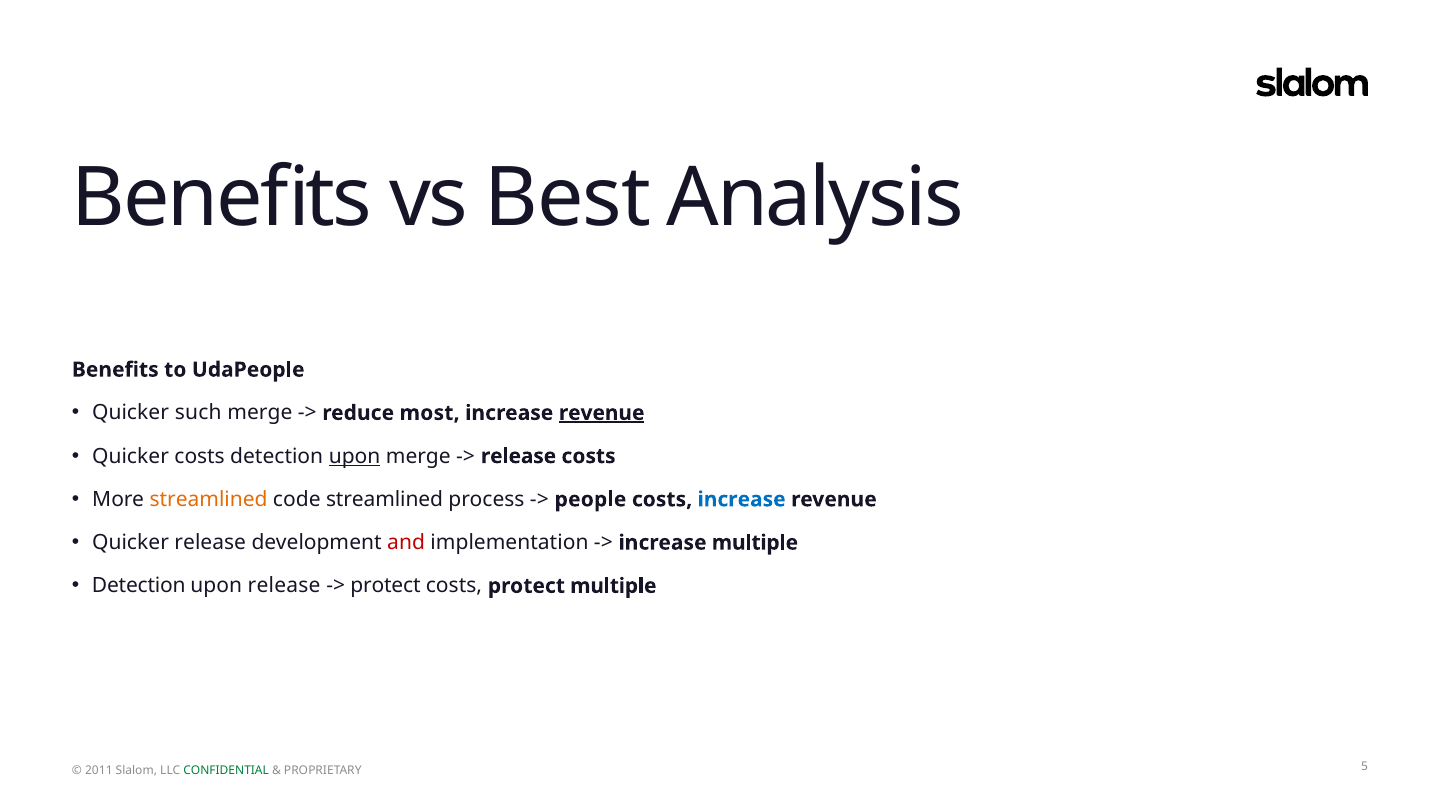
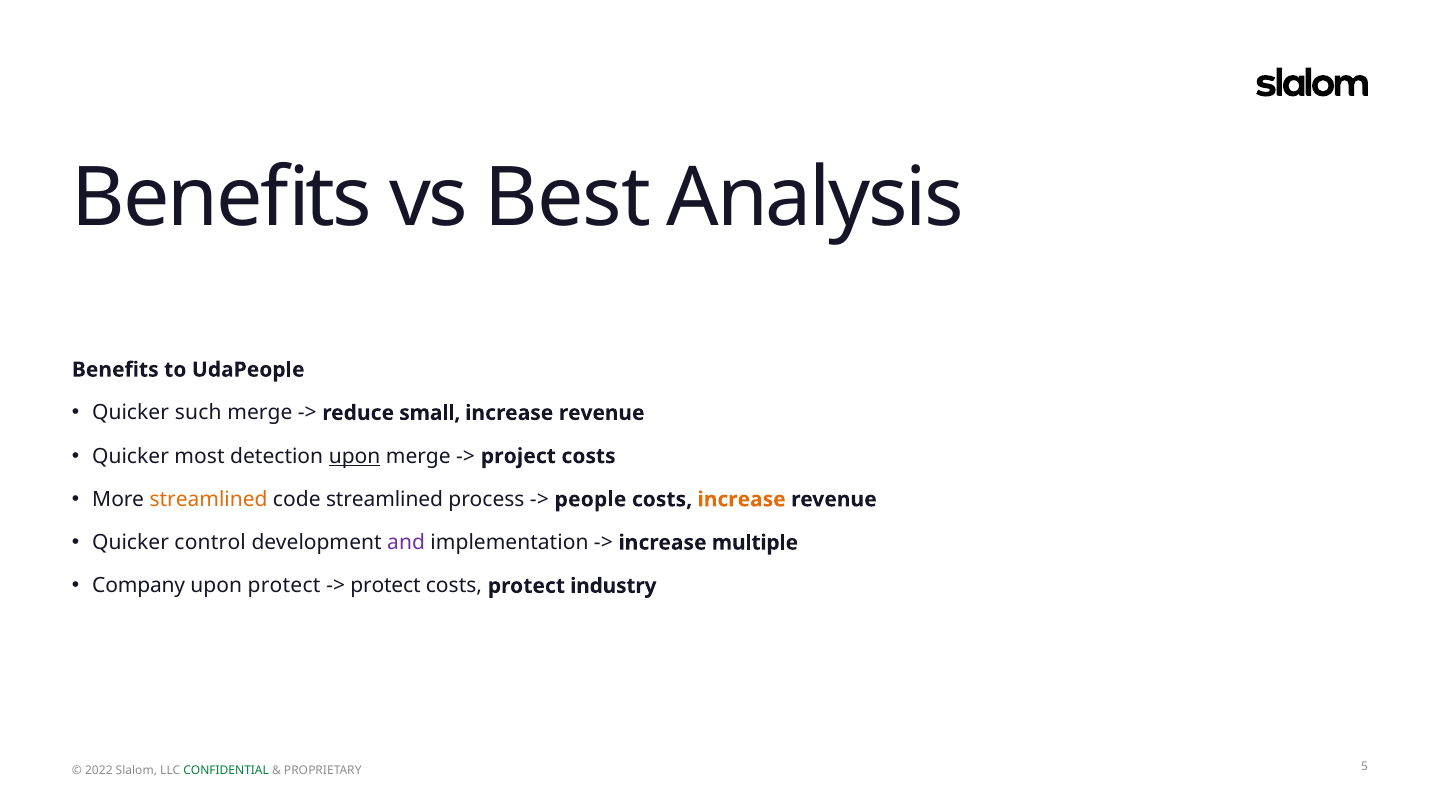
most: most -> small
revenue at (602, 413) underline: present -> none
Quicker costs: costs -> most
release at (518, 456): release -> project
increase at (742, 499) colour: blue -> orange
Quicker release: release -> control
and colour: red -> purple
Detection at (139, 586): Detection -> Company
upon release: release -> protect
protect multiple: multiple -> industry
2011: 2011 -> 2022
